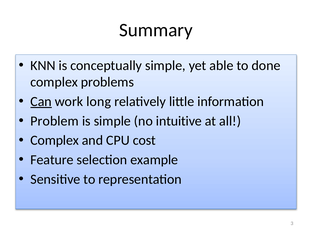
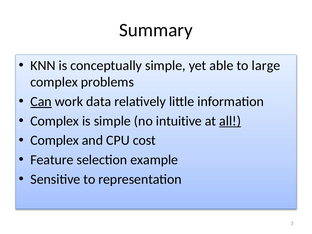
done: done -> large
long: long -> data
Problem at (55, 121): Problem -> Complex
all underline: none -> present
